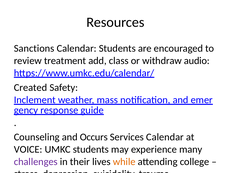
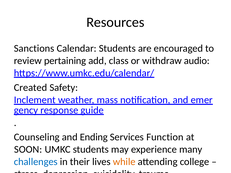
treatment: treatment -> pertaining
Occurs: Occurs -> Ending
Services Calendar: Calendar -> Function
VOICE at (28, 150): VOICE -> SOON
challenges colour: purple -> blue
